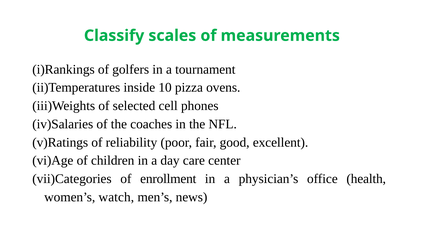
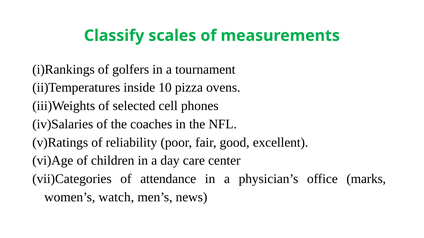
enrollment: enrollment -> attendance
health: health -> marks
